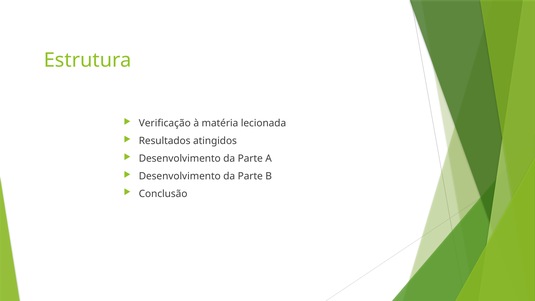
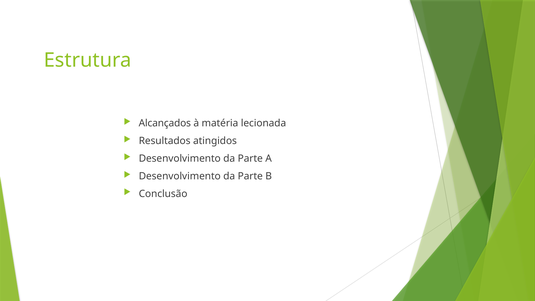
Verificação: Verificação -> Alcançados
